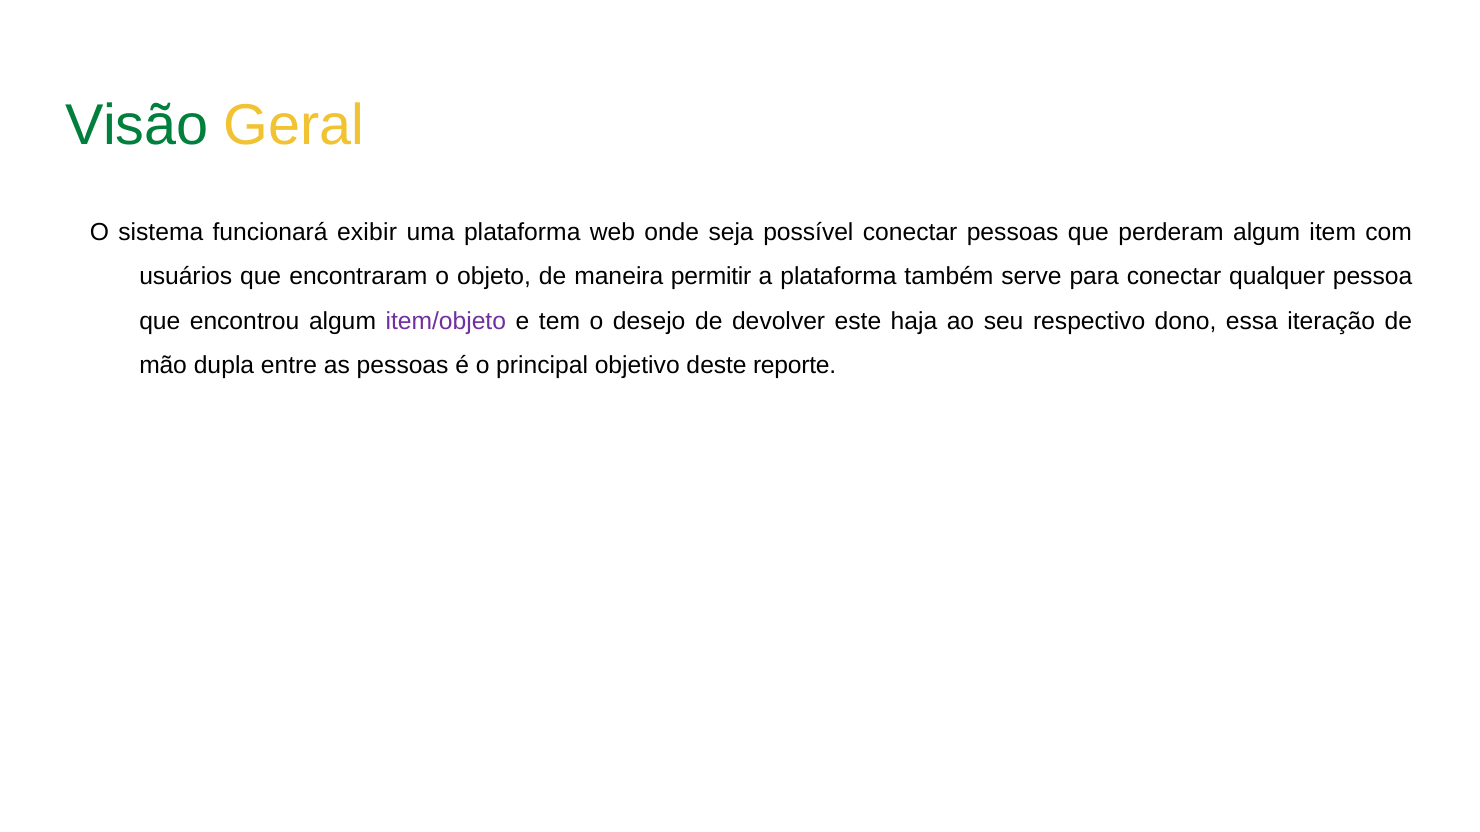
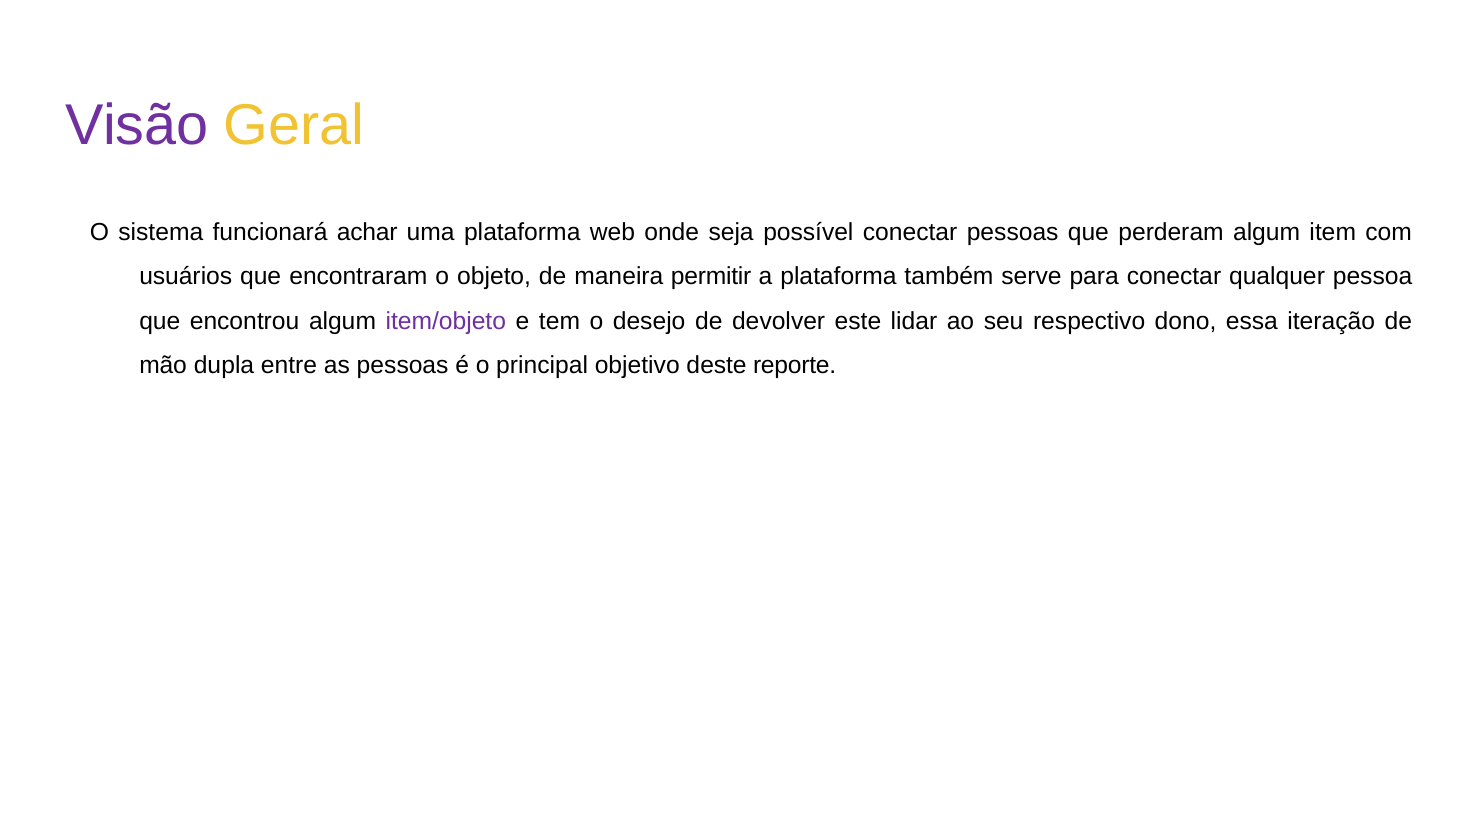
Visão colour: green -> purple
exibir: exibir -> achar
haja: haja -> lidar
